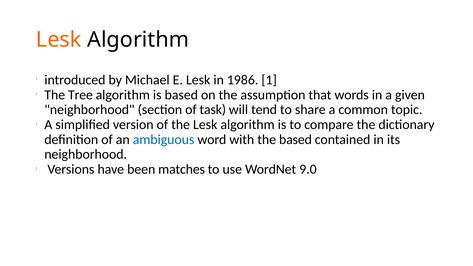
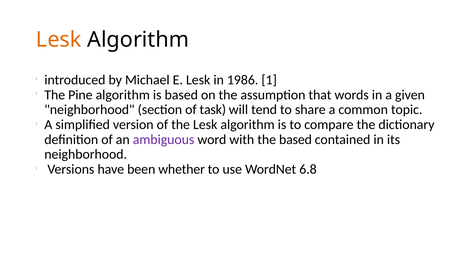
Tree: Tree -> Pine
ambiguous colour: blue -> purple
matches: matches -> whether
9.0: 9.0 -> 6.8
